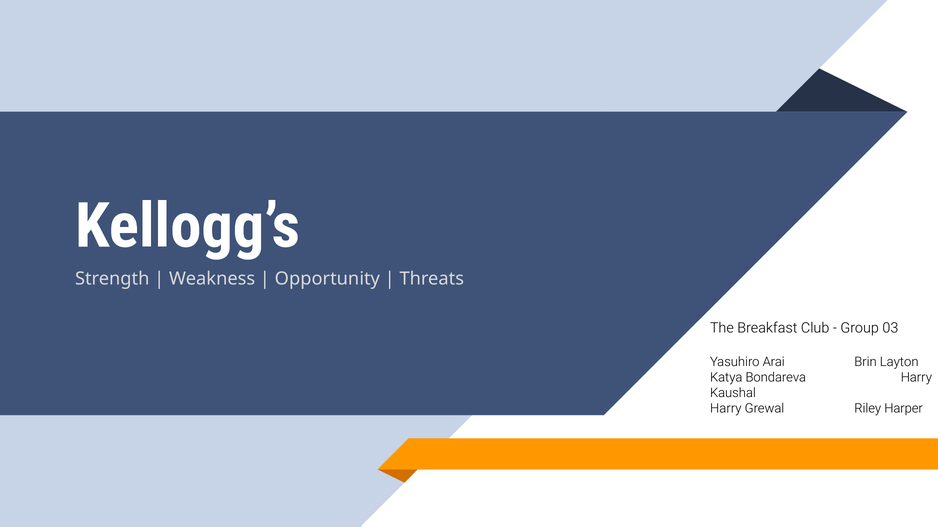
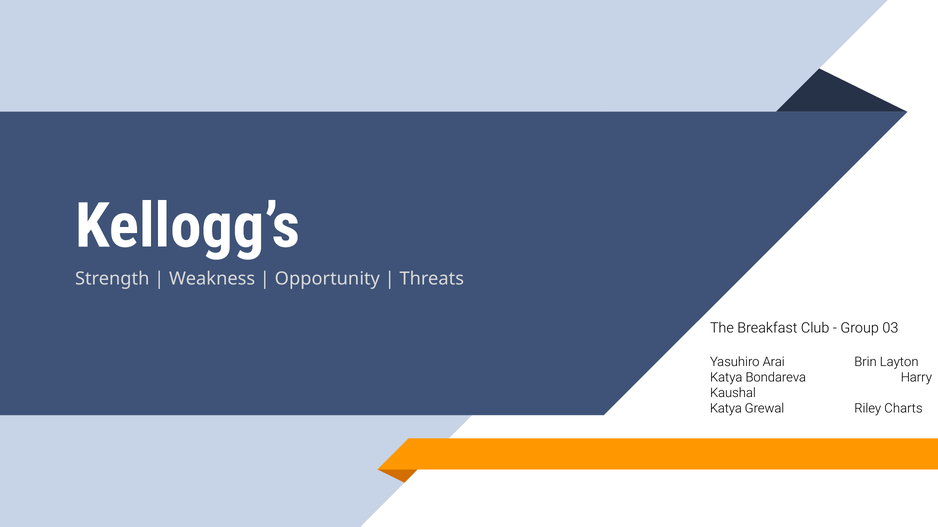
Harry at (726, 409): Harry -> Katya
Harper: Harper -> Charts
